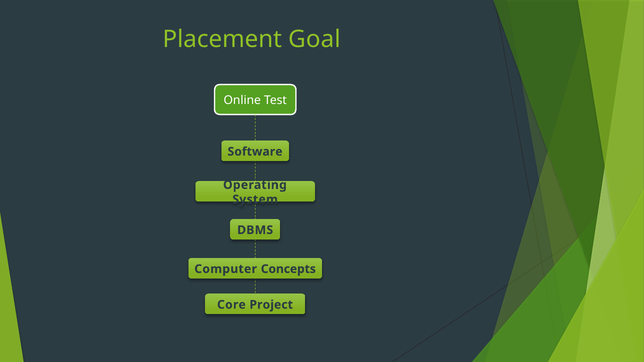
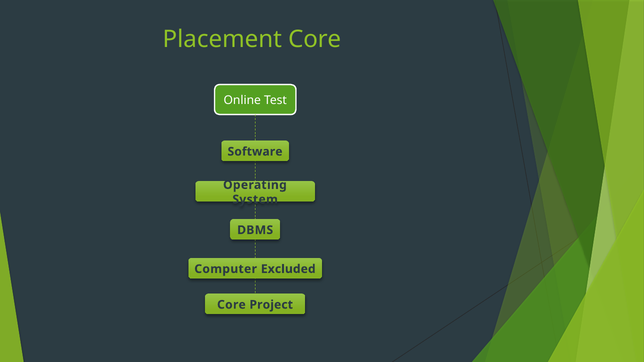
Placement Goal: Goal -> Core
Concepts: Concepts -> Excluded
